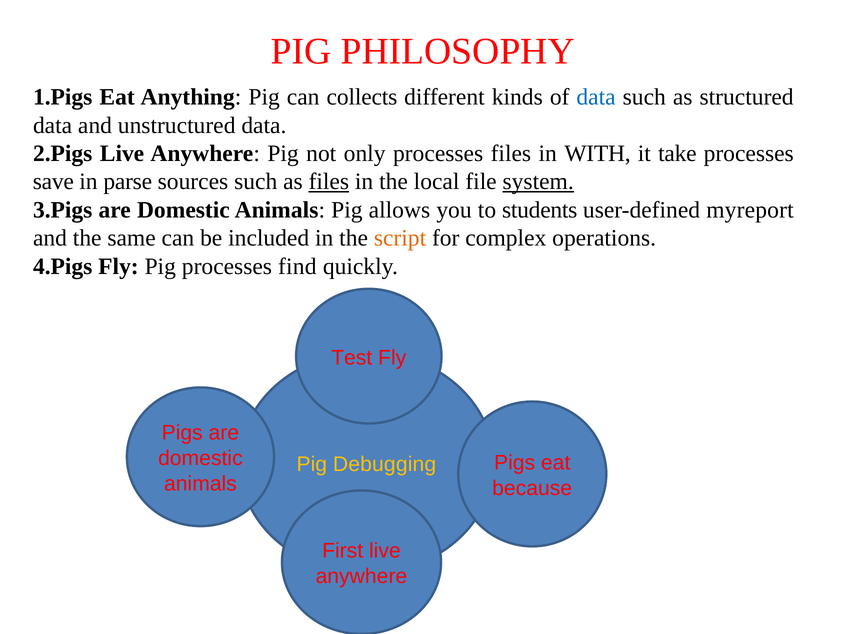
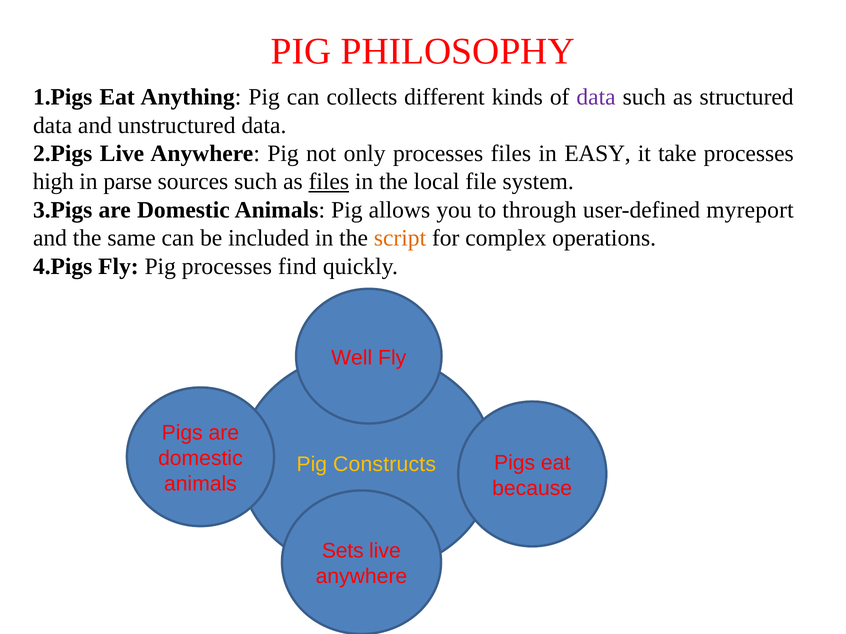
data at (596, 97) colour: blue -> purple
WITH: WITH -> EASY
save: save -> high
system underline: present -> none
students: students -> through
Test: Test -> Well
Debugging: Debugging -> Constructs
First: First -> Sets
